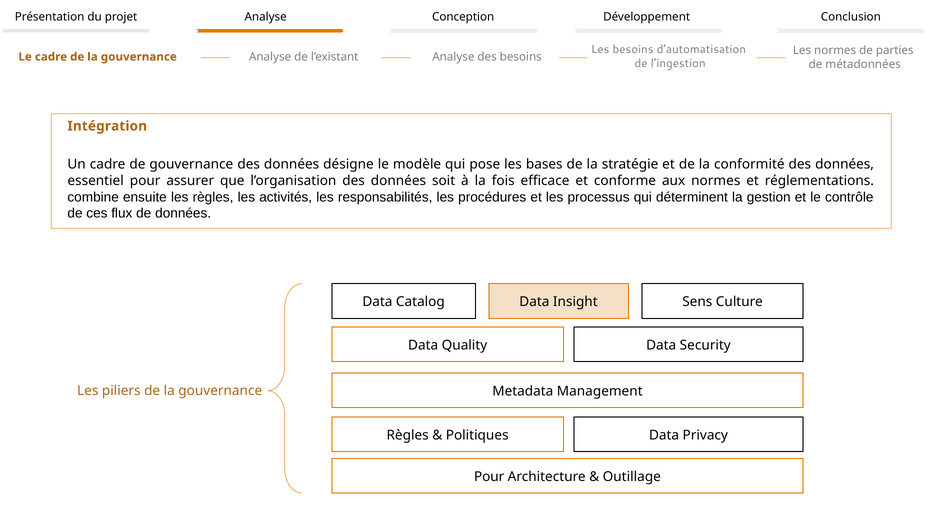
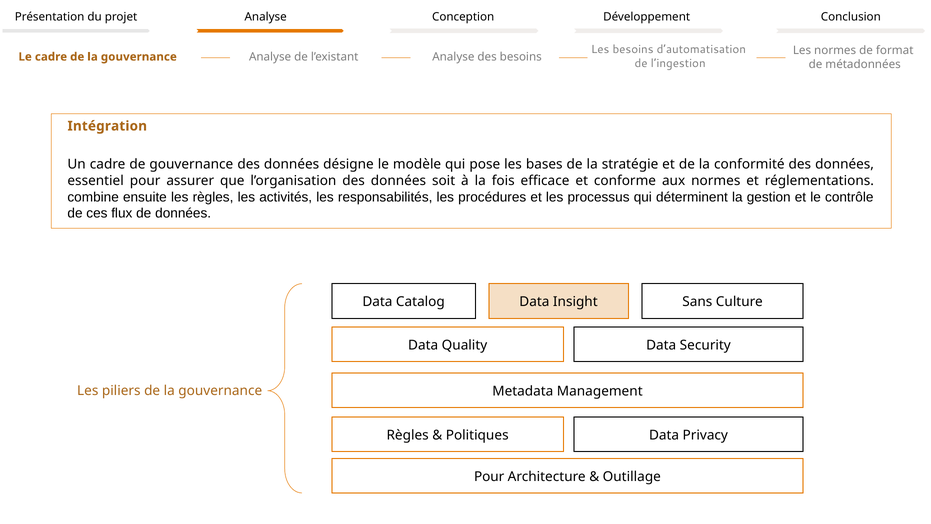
parties: parties -> format
Sens: Sens -> Sans
